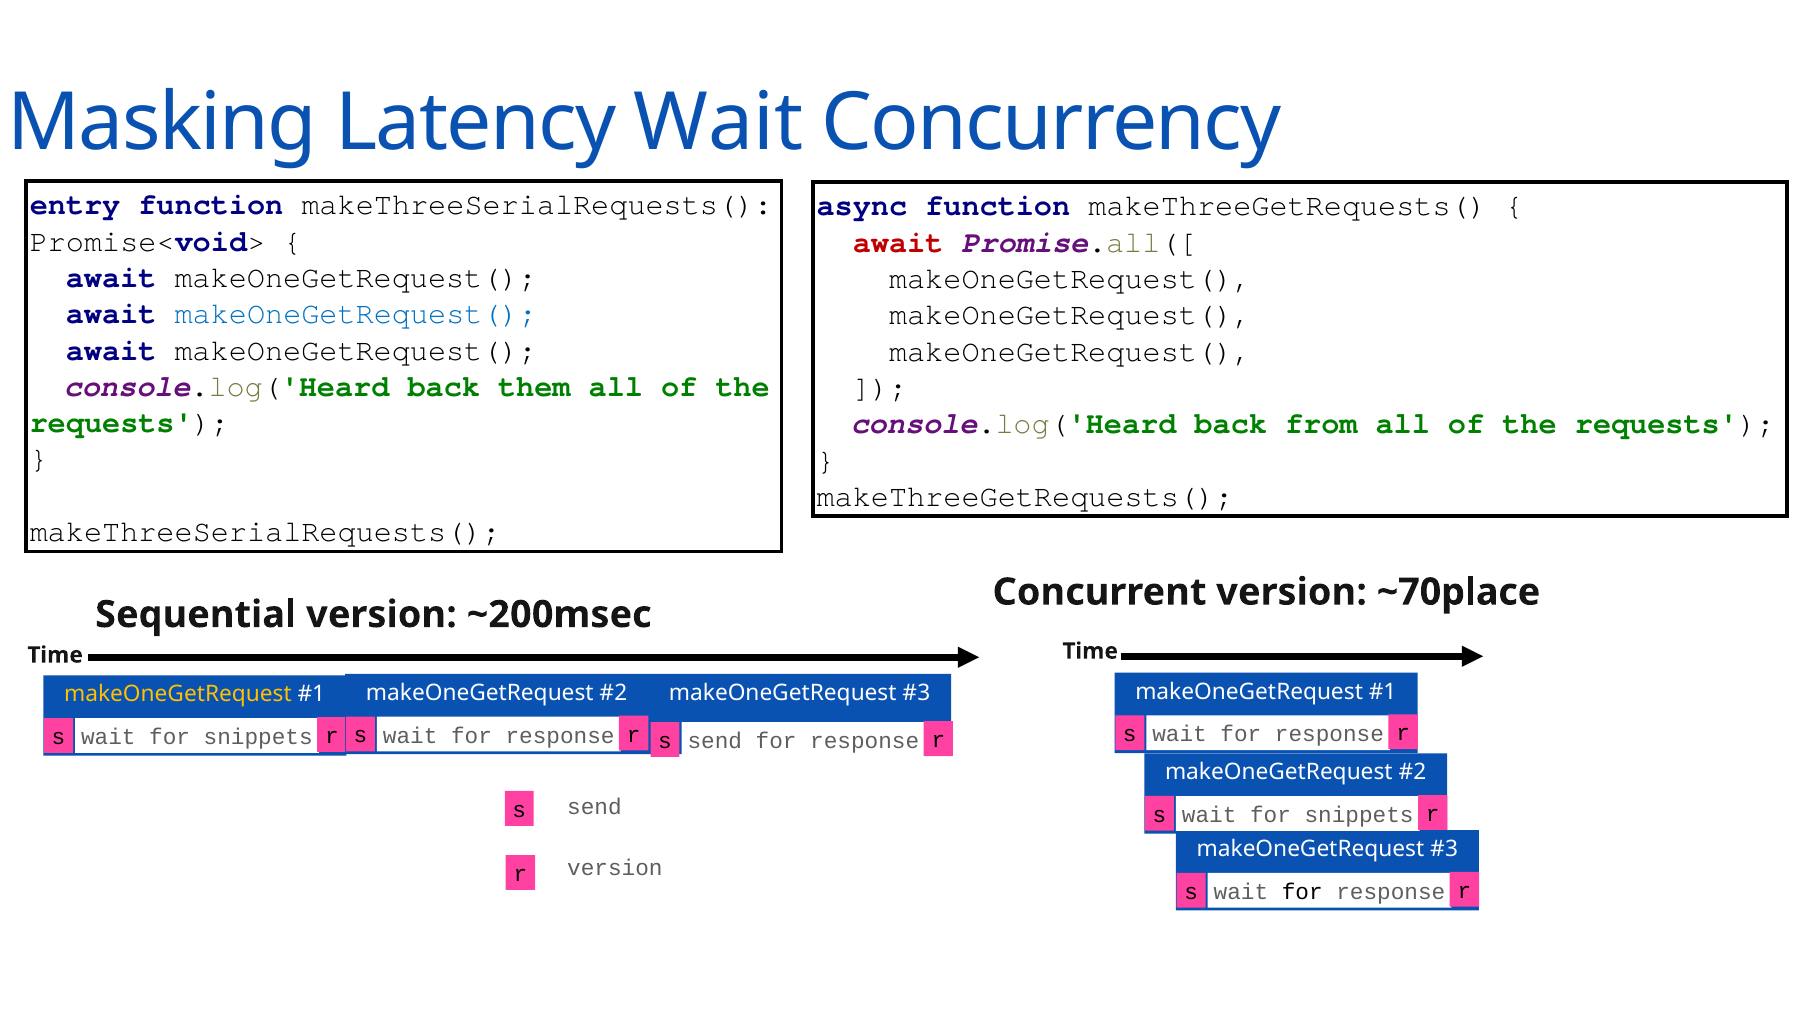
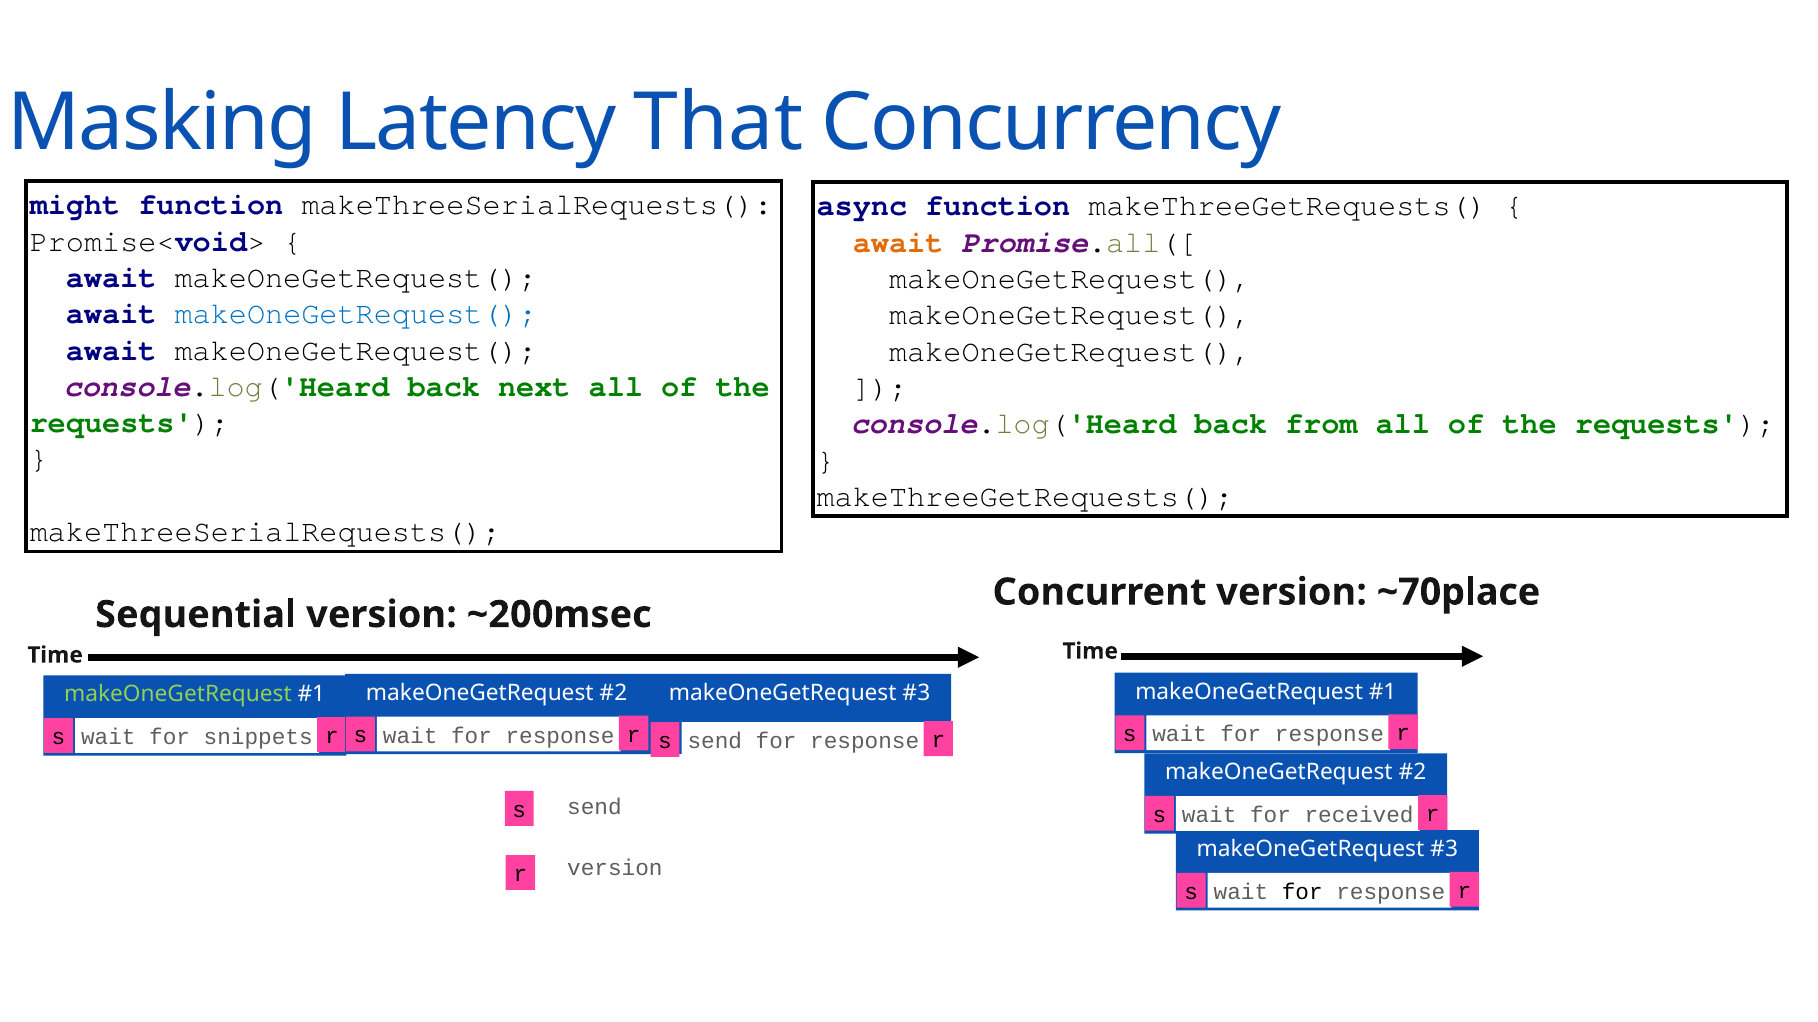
Latency Wait: Wait -> That
entry: entry -> might
await at (898, 242) colour: red -> orange
them: them -> next
makeOneGetRequest at (178, 695) colour: yellow -> light green
snippets at (1359, 816): snippets -> received
